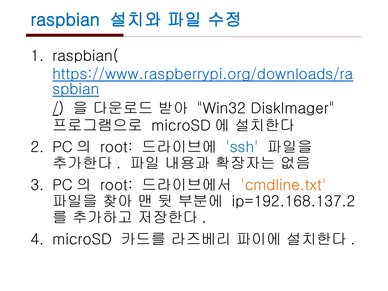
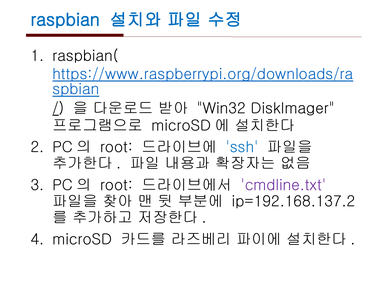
cmdline.txt colour: orange -> purple
